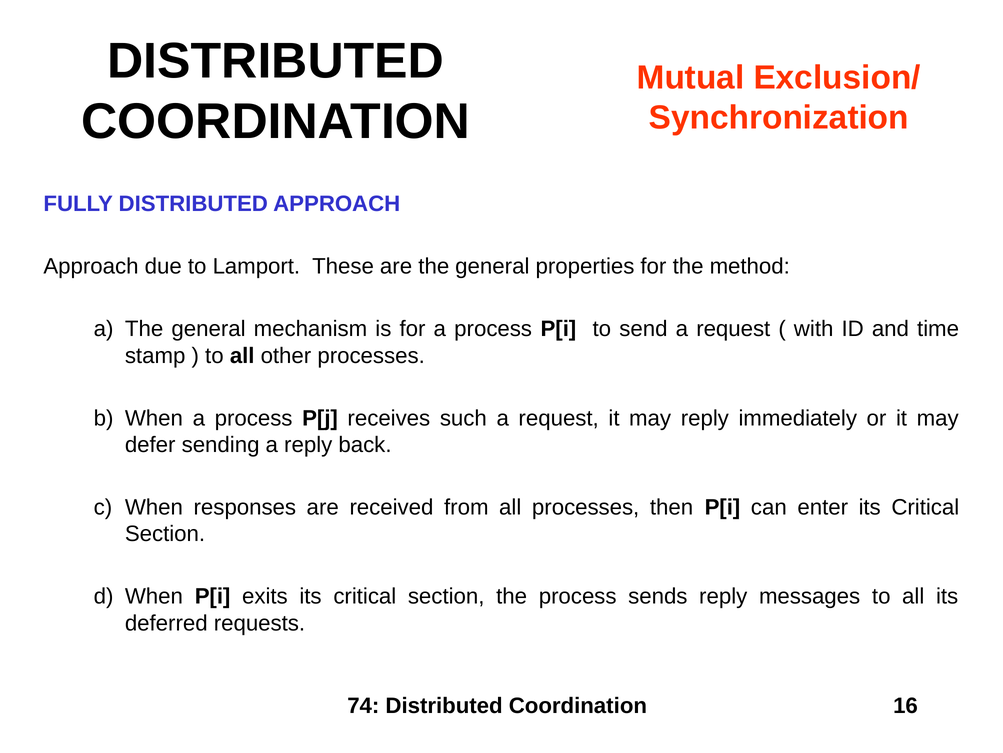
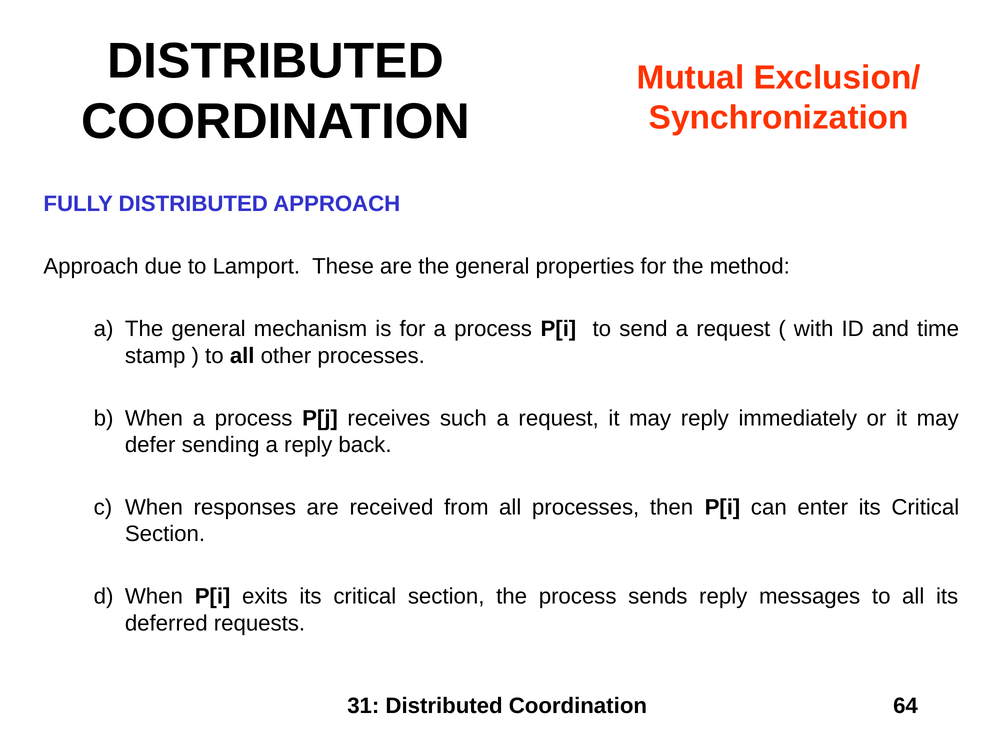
74: 74 -> 31
16: 16 -> 64
